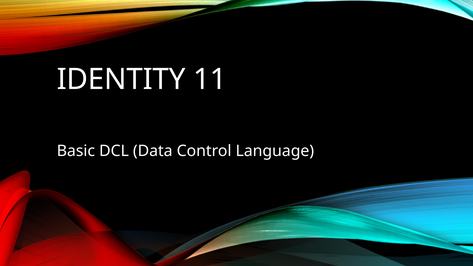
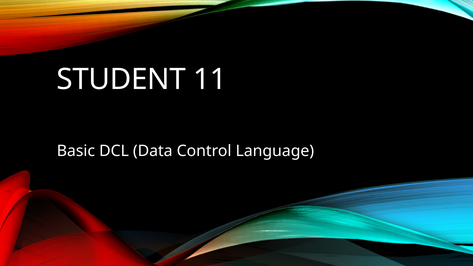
IDENTITY: IDENTITY -> STUDENT
